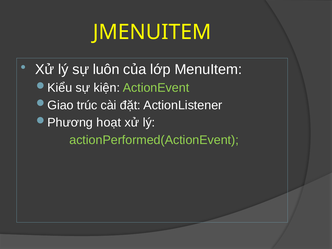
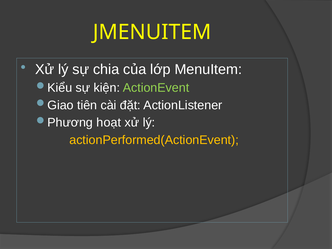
luôn: luôn -> chia
trúc: trúc -> tiên
actionPerformed(ActionEvent colour: light green -> yellow
